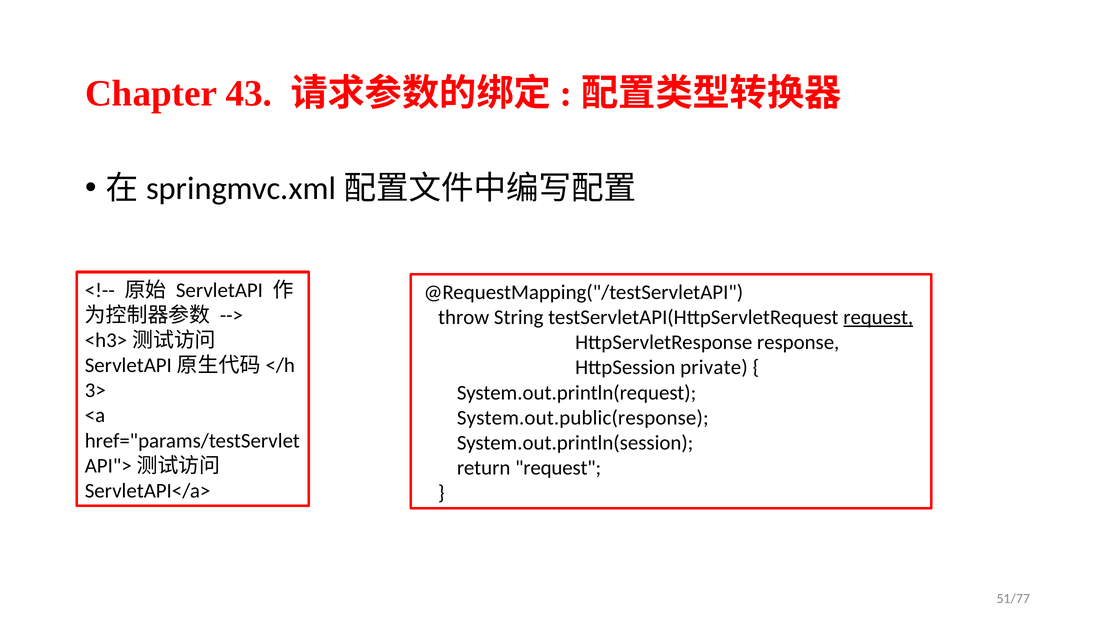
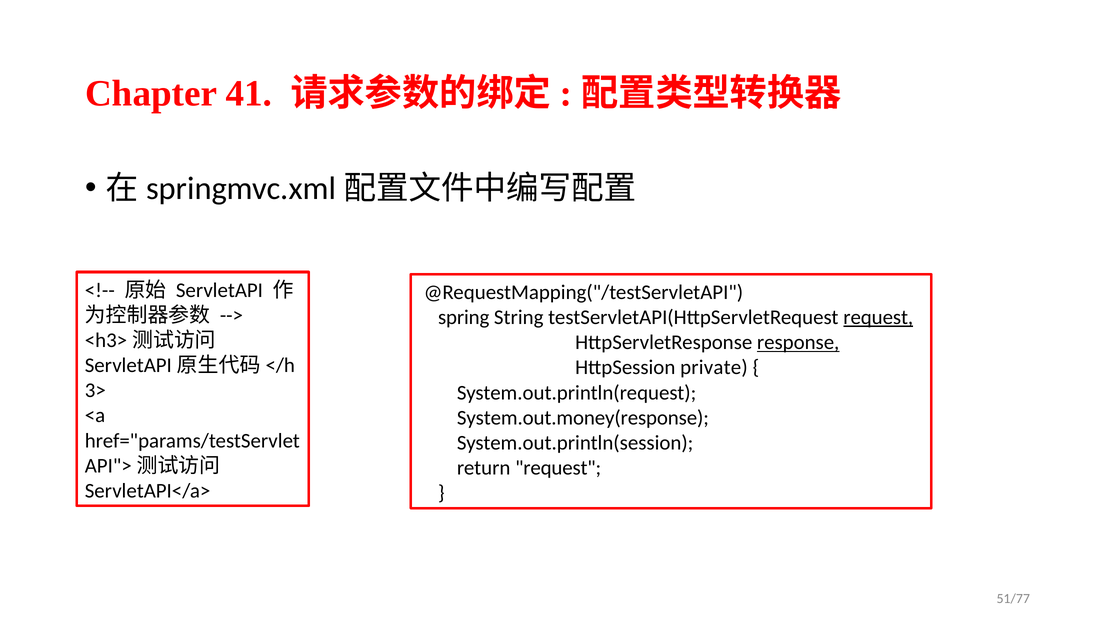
43: 43 -> 41
throw: throw -> spring
response underline: none -> present
System.out.public(response: System.out.public(response -> System.out.money(response
